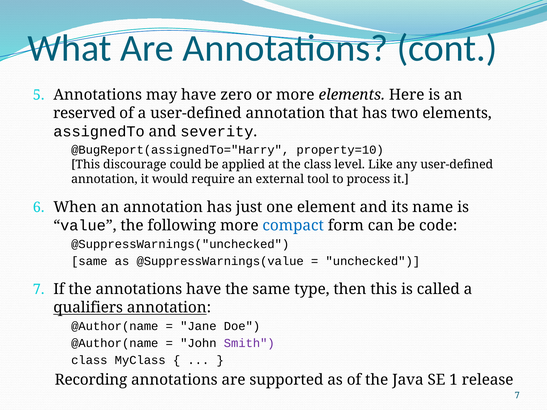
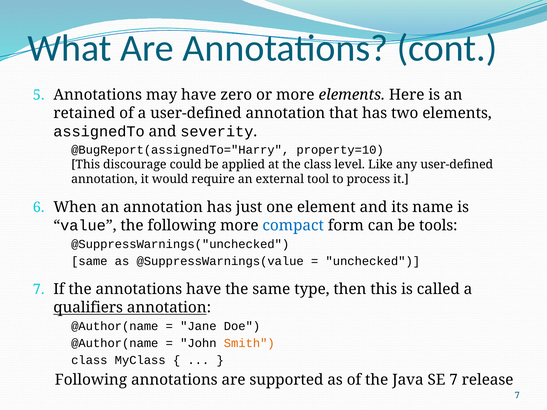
reserved: reserved -> retained
code: code -> tools
Smith colour: purple -> orange
Recording at (91, 380): Recording -> Following
SE 1: 1 -> 7
